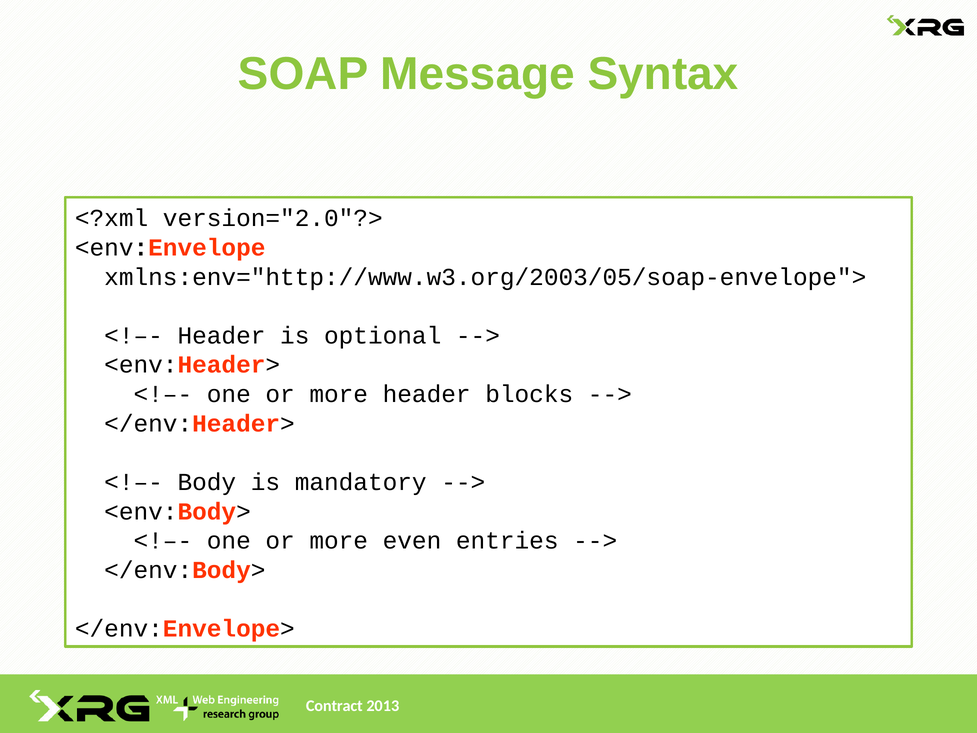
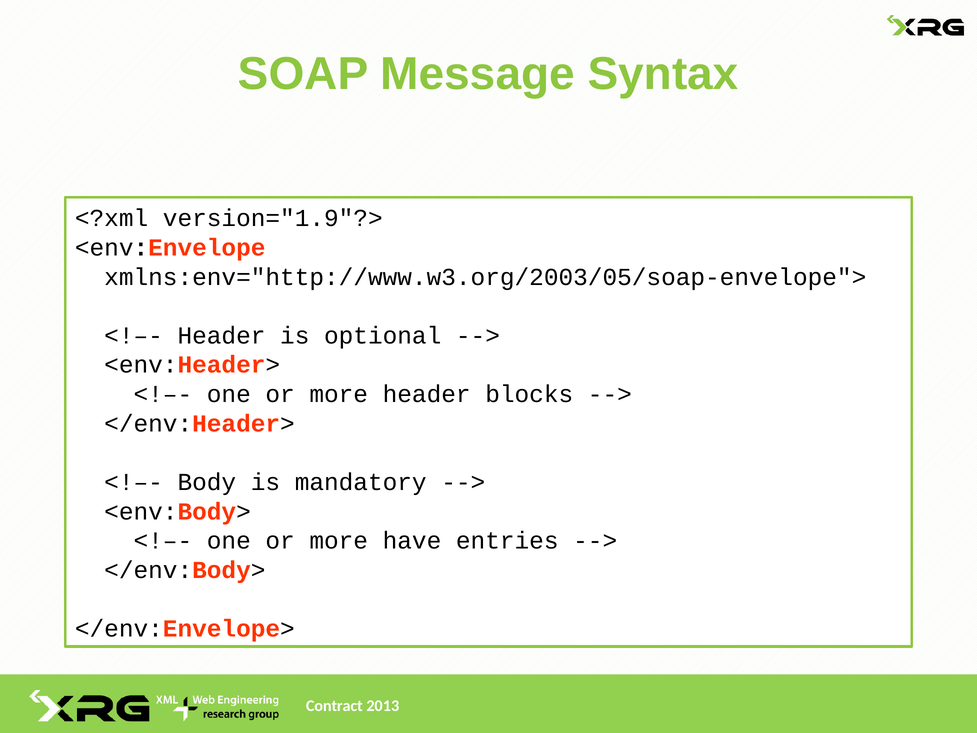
version="2.0"?>: version="2.0"?> -> version="1.9"?>
even: even -> have
